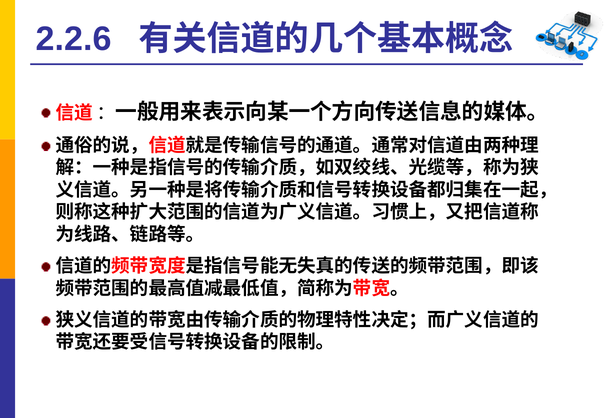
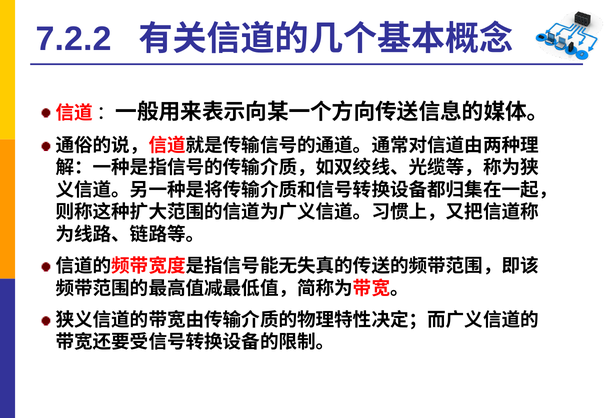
2.2.6: 2.2.6 -> 7.2.2
